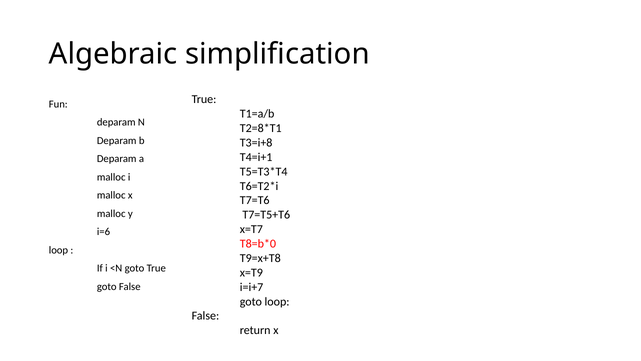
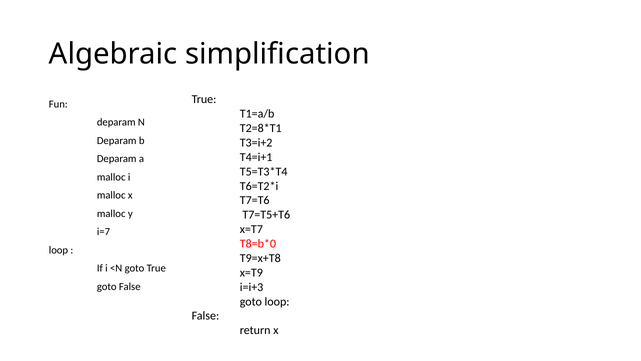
T3=i+8: T3=i+8 -> T3=i+2
i=6: i=6 -> i=7
i=i+7: i=i+7 -> i=i+3
